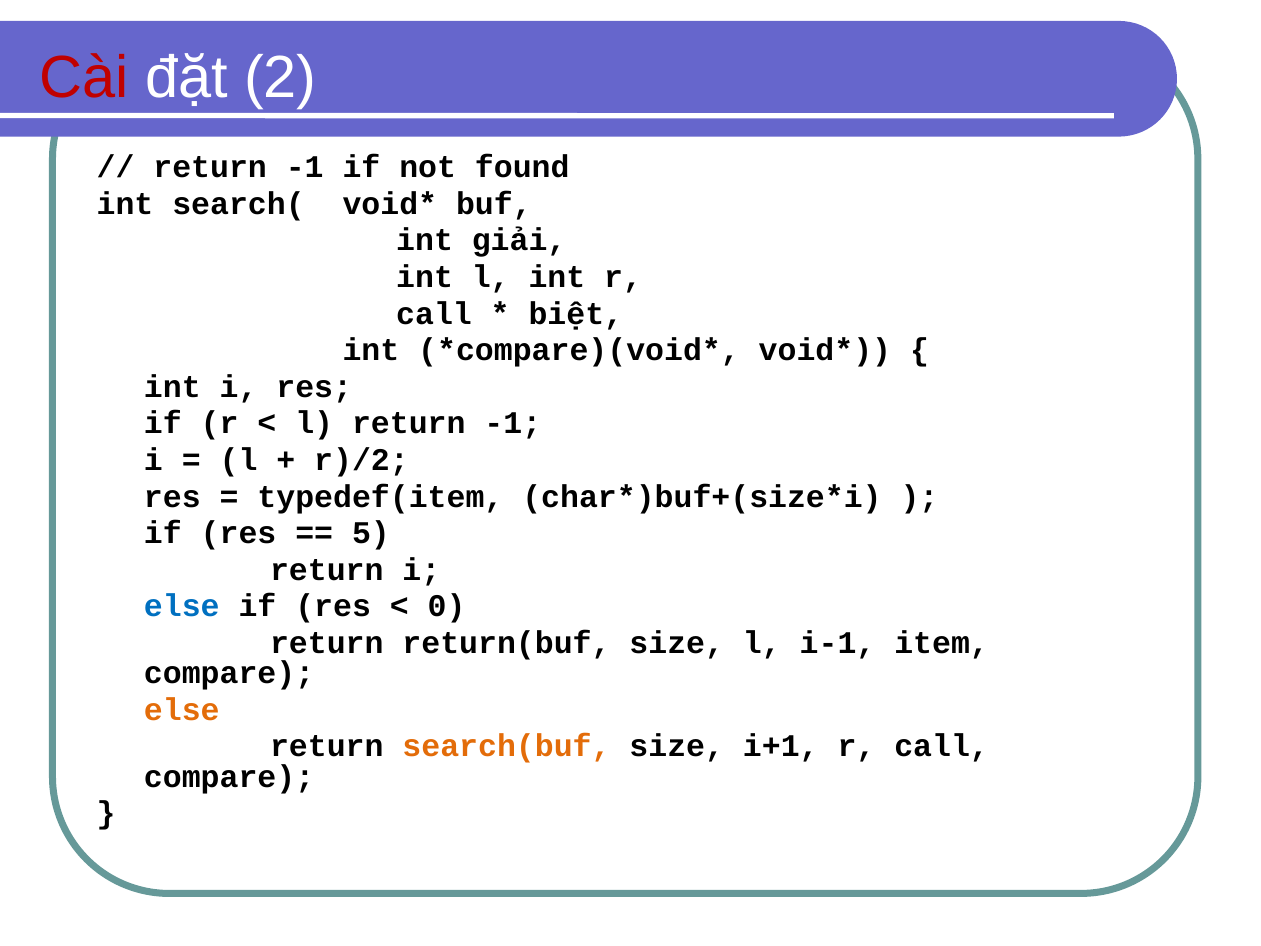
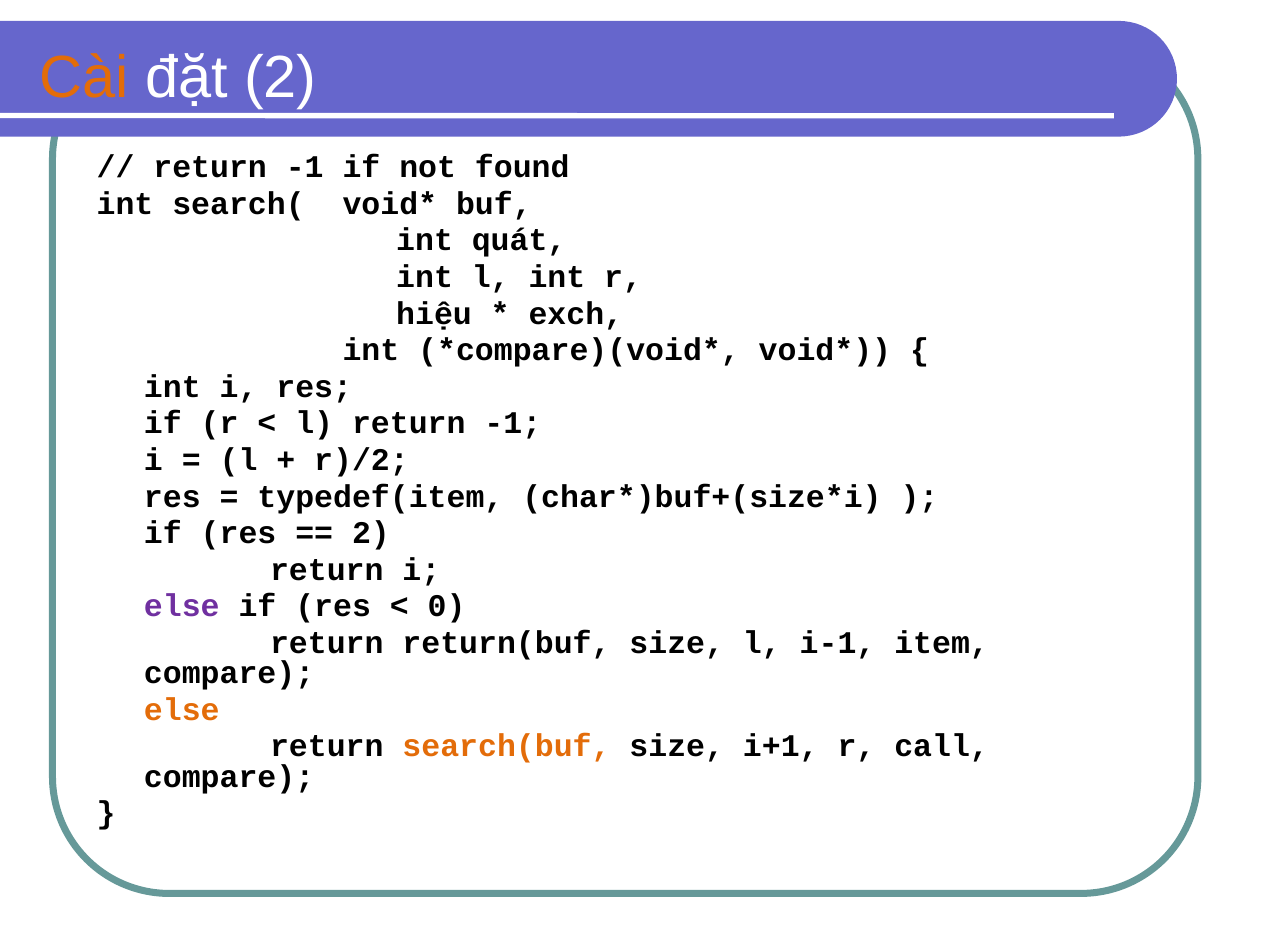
Cài colour: red -> orange
giải: giải -> quát
call at (434, 314): call -> hiệu
biệt: biệt -> exch
5 at (371, 533): 5 -> 2
else at (182, 606) colour: blue -> purple
